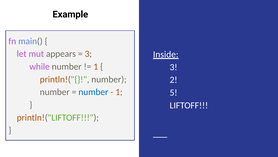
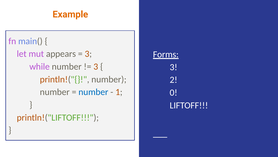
Example colour: black -> orange
Inside: Inside -> Forms
1 at (96, 66): 1 -> 3
5: 5 -> 0
